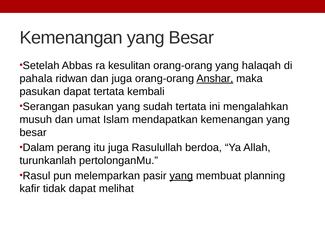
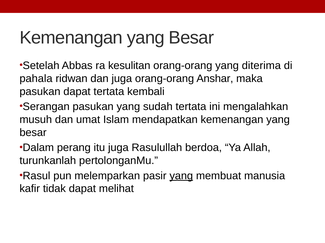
halaqah: halaqah -> diterima
Anshar underline: present -> none
planning: planning -> manusia
